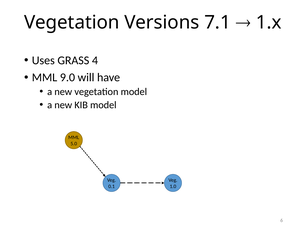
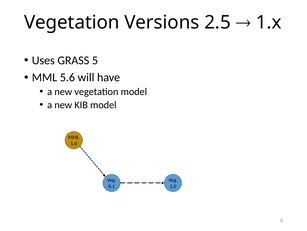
7.1: 7.1 -> 2.5
4: 4 -> 5
9.0: 9.0 -> 5.6
